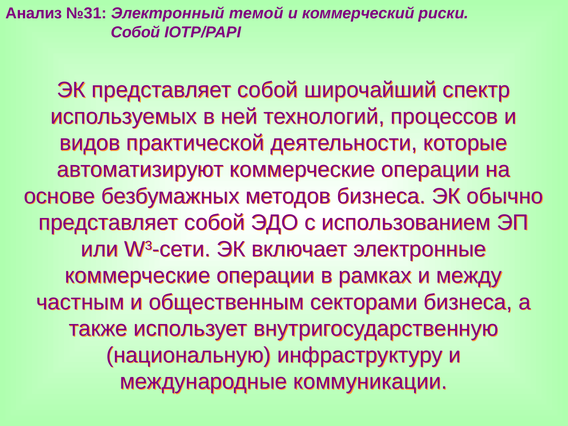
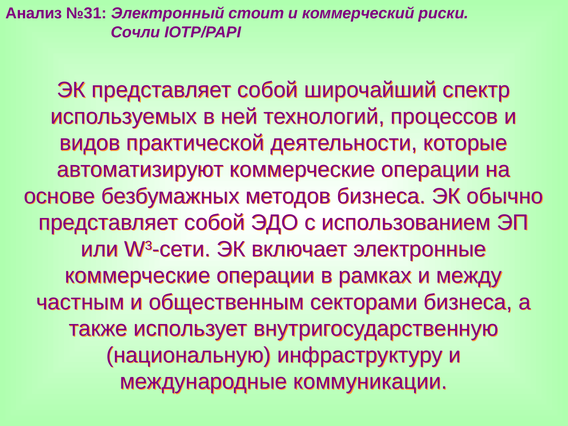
темой: темой -> стоит
Собой at (136, 32): Собой -> Сочли
